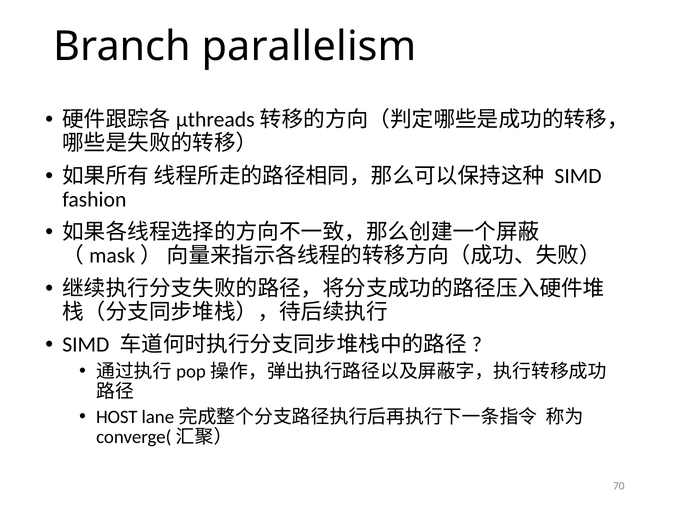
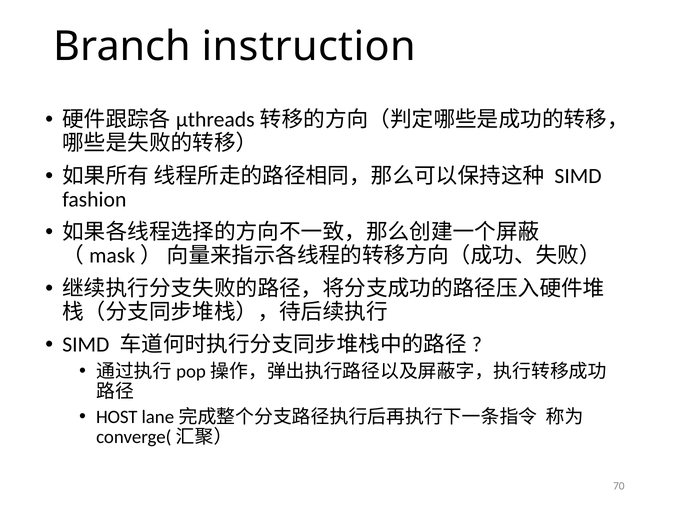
parallelism: parallelism -> instruction
